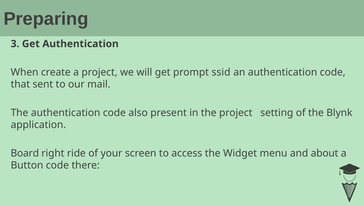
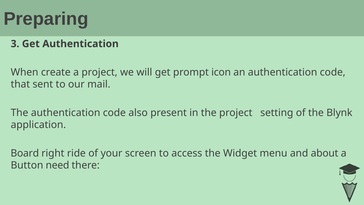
ssid: ssid -> icon
Button code: code -> need
